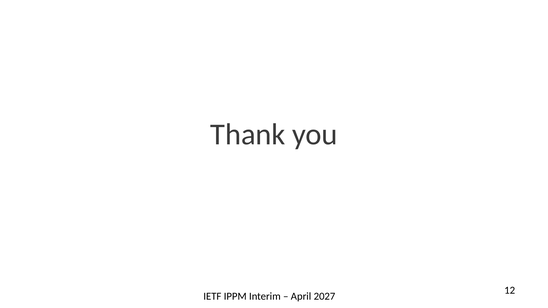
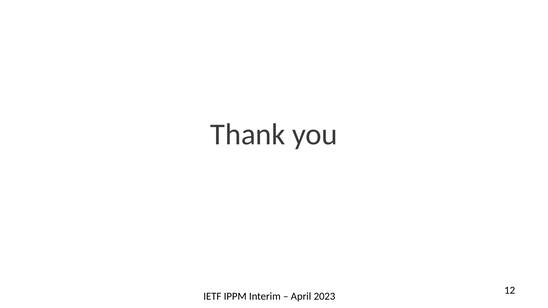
2027: 2027 -> 2023
